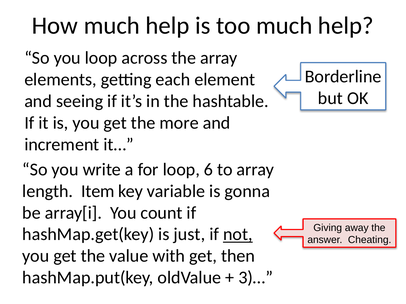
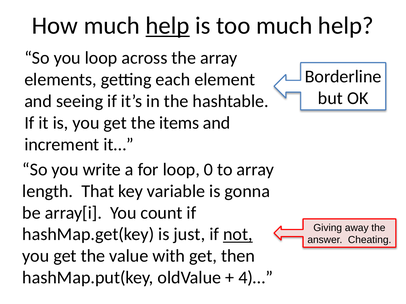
help at (168, 26) underline: none -> present
more: more -> items
6: 6 -> 0
Item: Item -> That
3)…: 3)… -> 4)…
